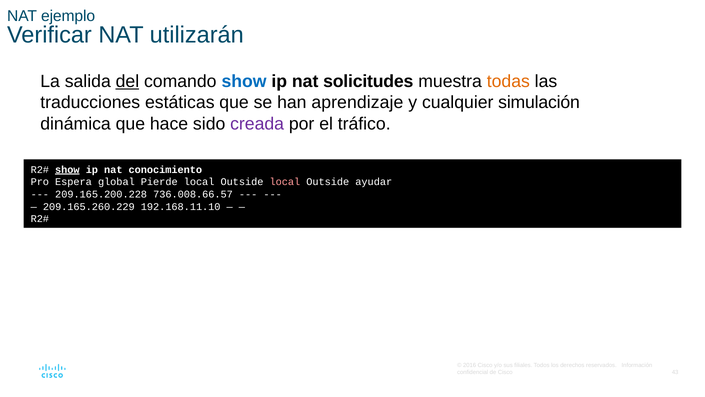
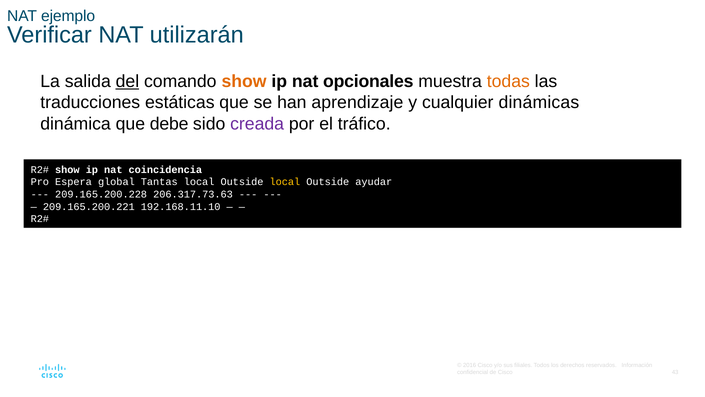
show at (244, 81) colour: blue -> orange
solicitudes: solicitudes -> opcionales
simulación: simulación -> dinámicas
hace: hace -> debe
show at (67, 169) underline: present -> none
conocimiento: conocimiento -> coincidencia
Pierde: Pierde -> Tantas
local at (285, 182) colour: pink -> yellow
736.008.66.57: 736.008.66.57 -> 206.317.73.63
209.165.260.229: 209.165.260.229 -> 209.165.200.221
